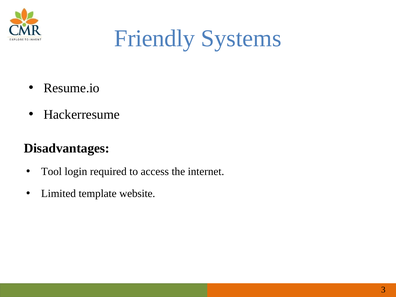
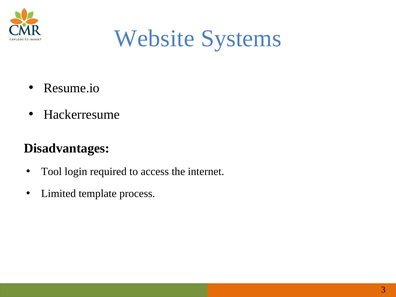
Friendly: Friendly -> Website
website: website -> process
